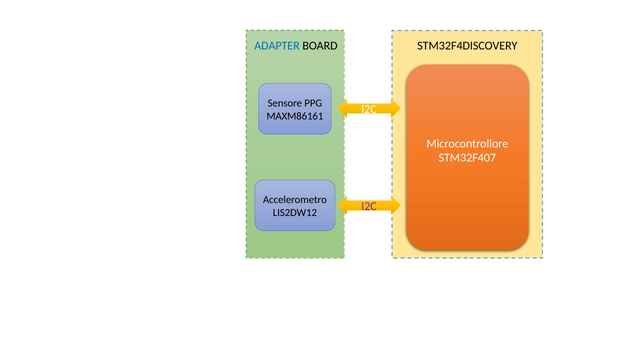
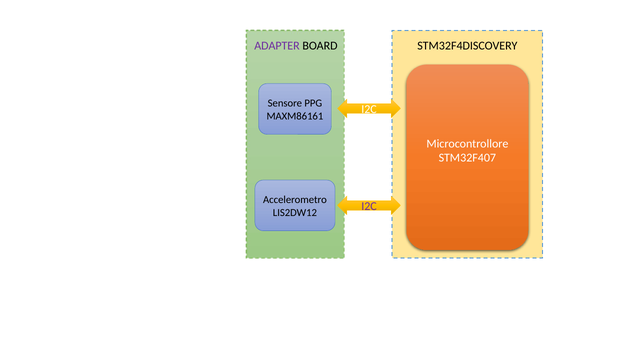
ADAPTER colour: blue -> purple
